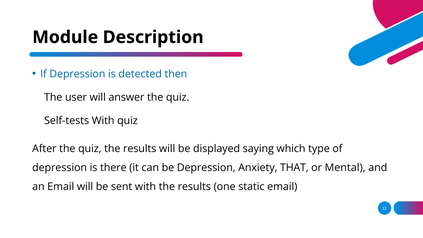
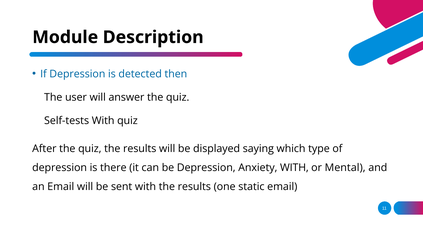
Anxiety THAT: THAT -> WITH
